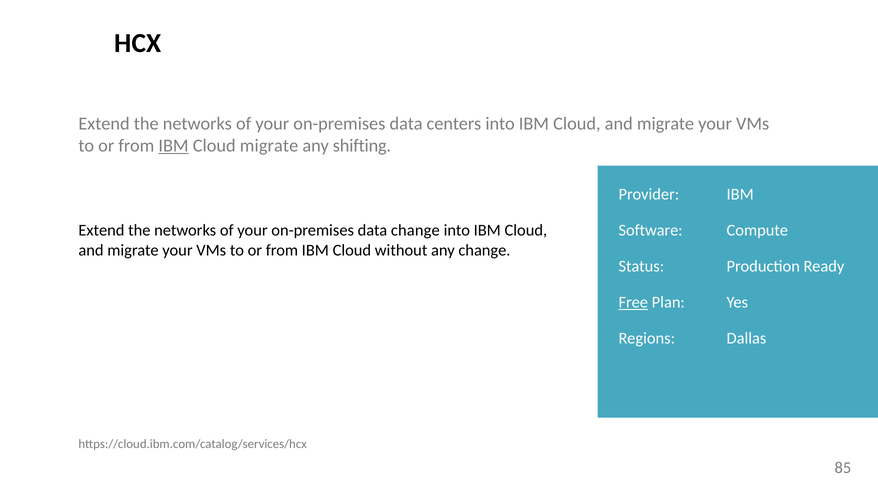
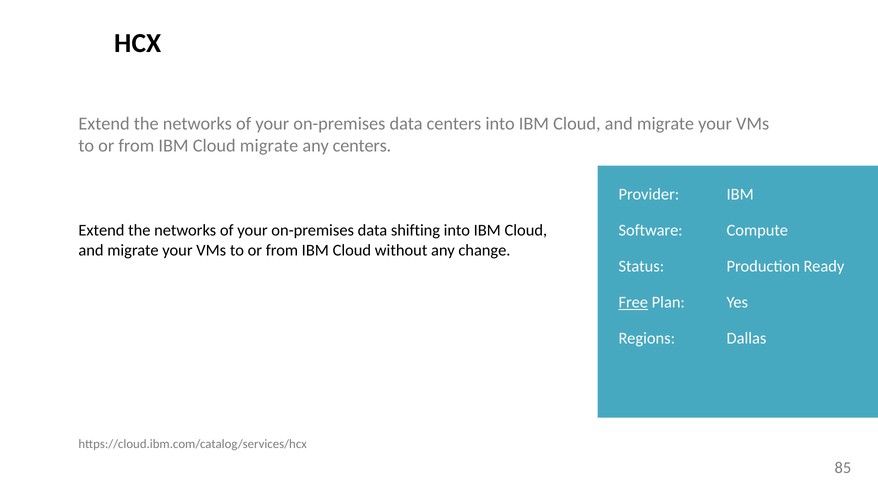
IBM at (174, 145) underline: present -> none
any shifting: shifting -> centers
data change: change -> shifting
